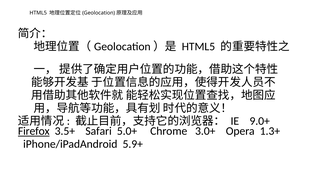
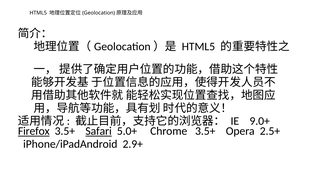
Safari underline: none -> present
Chrome 3.0+: 3.0+ -> 3.5+
1.3+: 1.3+ -> 2.5+
5.9+: 5.9+ -> 2.9+
